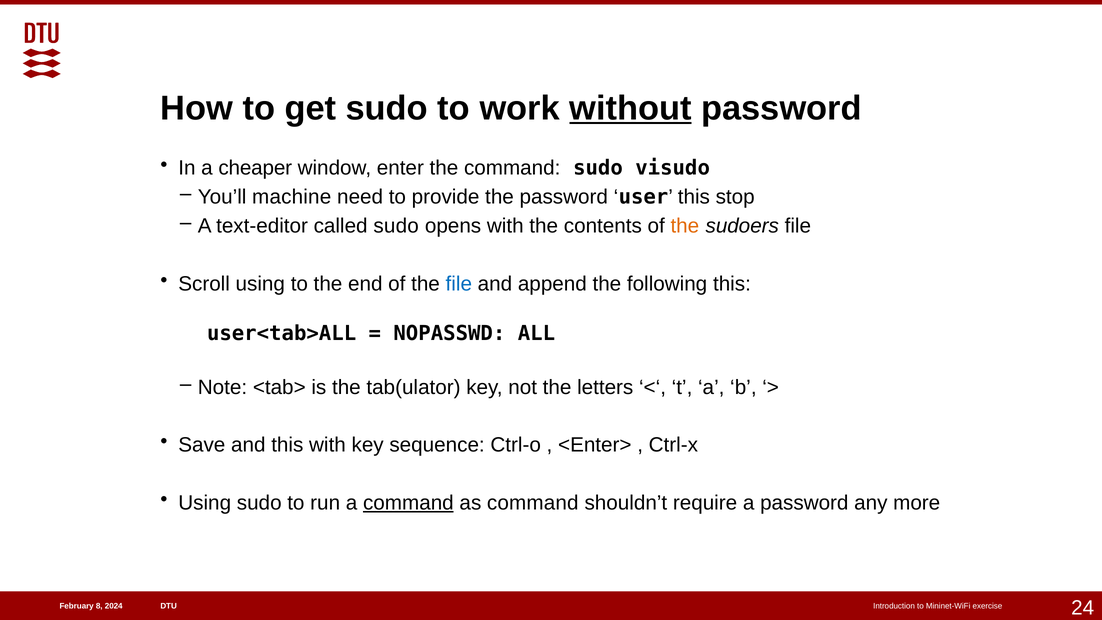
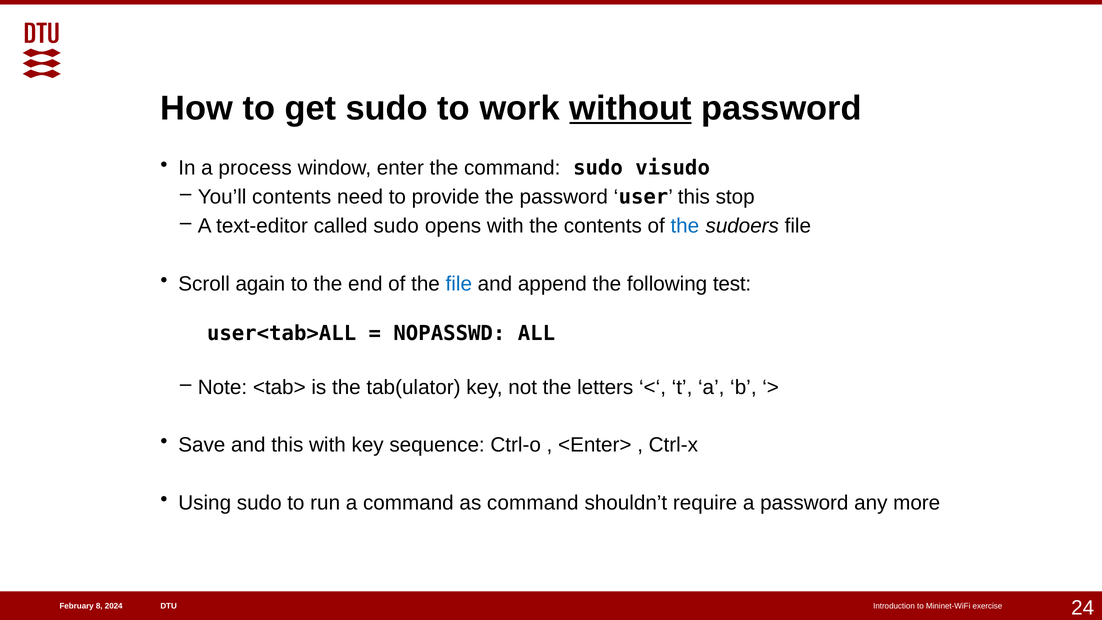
cheaper: cheaper -> process
You’ll machine: machine -> contents
the at (685, 226) colour: orange -> blue
Scroll using: using -> again
following this: this -> test
command at (408, 503) underline: present -> none
